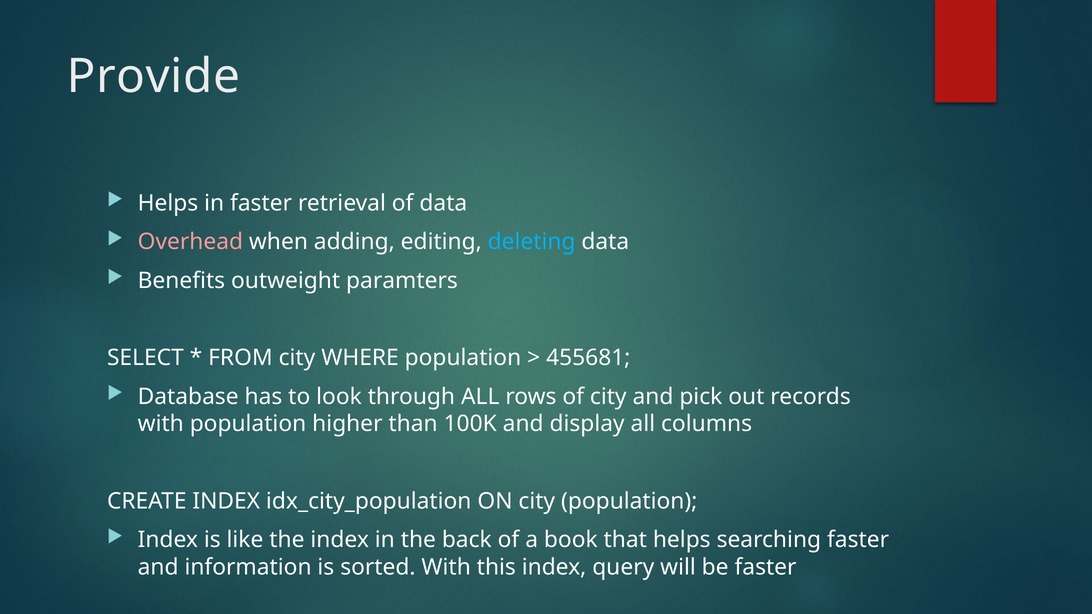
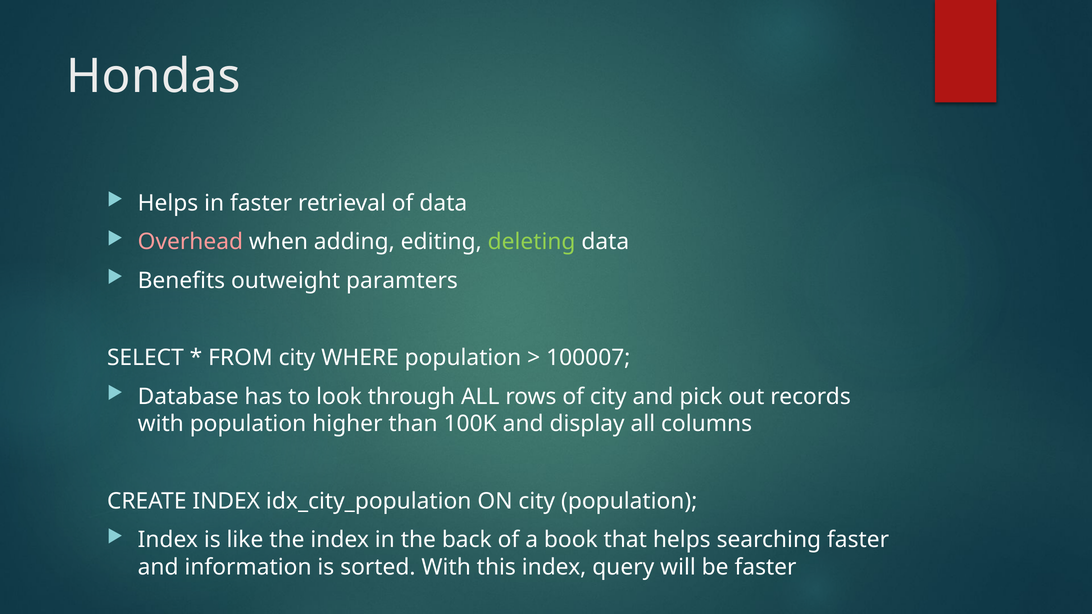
Provide: Provide -> Hondas
deleting colour: light blue -> light green
455681: 455681 -> 100007
